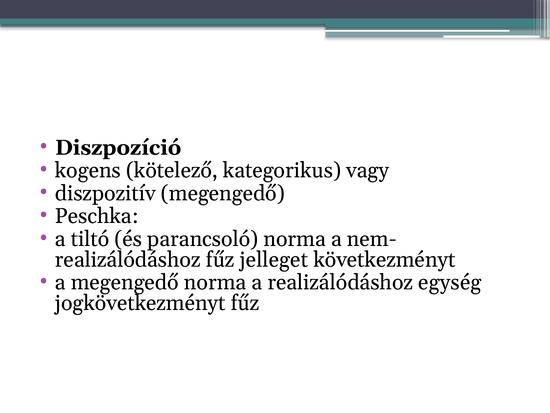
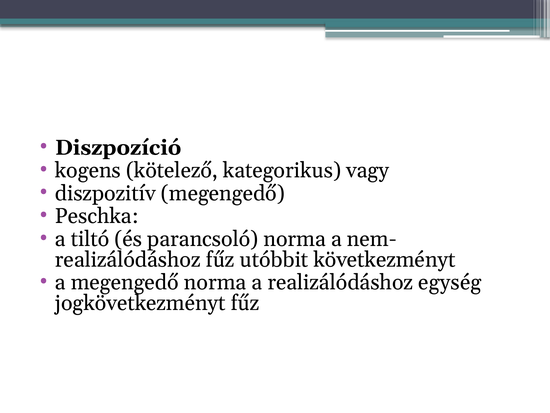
jelleget: jelleget -> utóbbit
